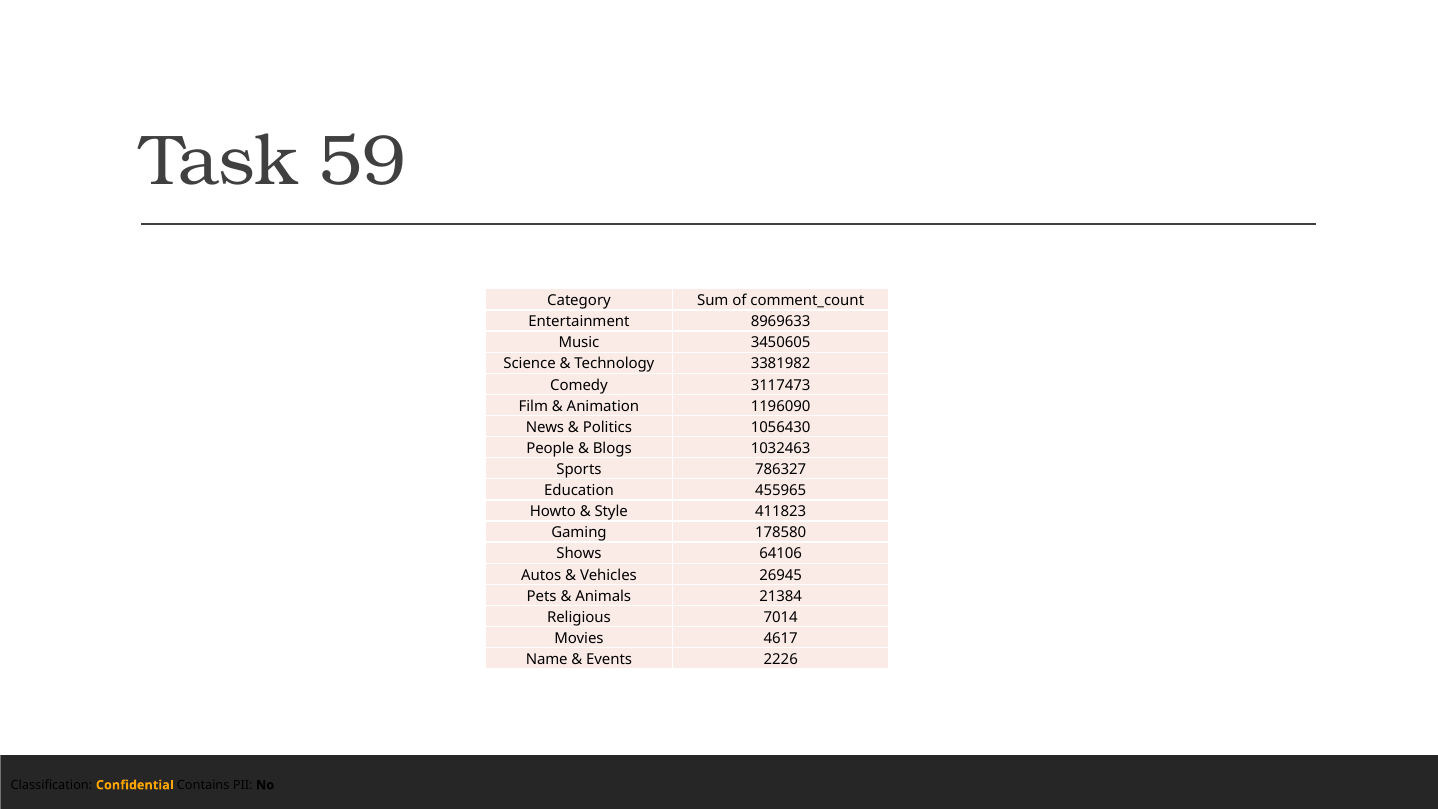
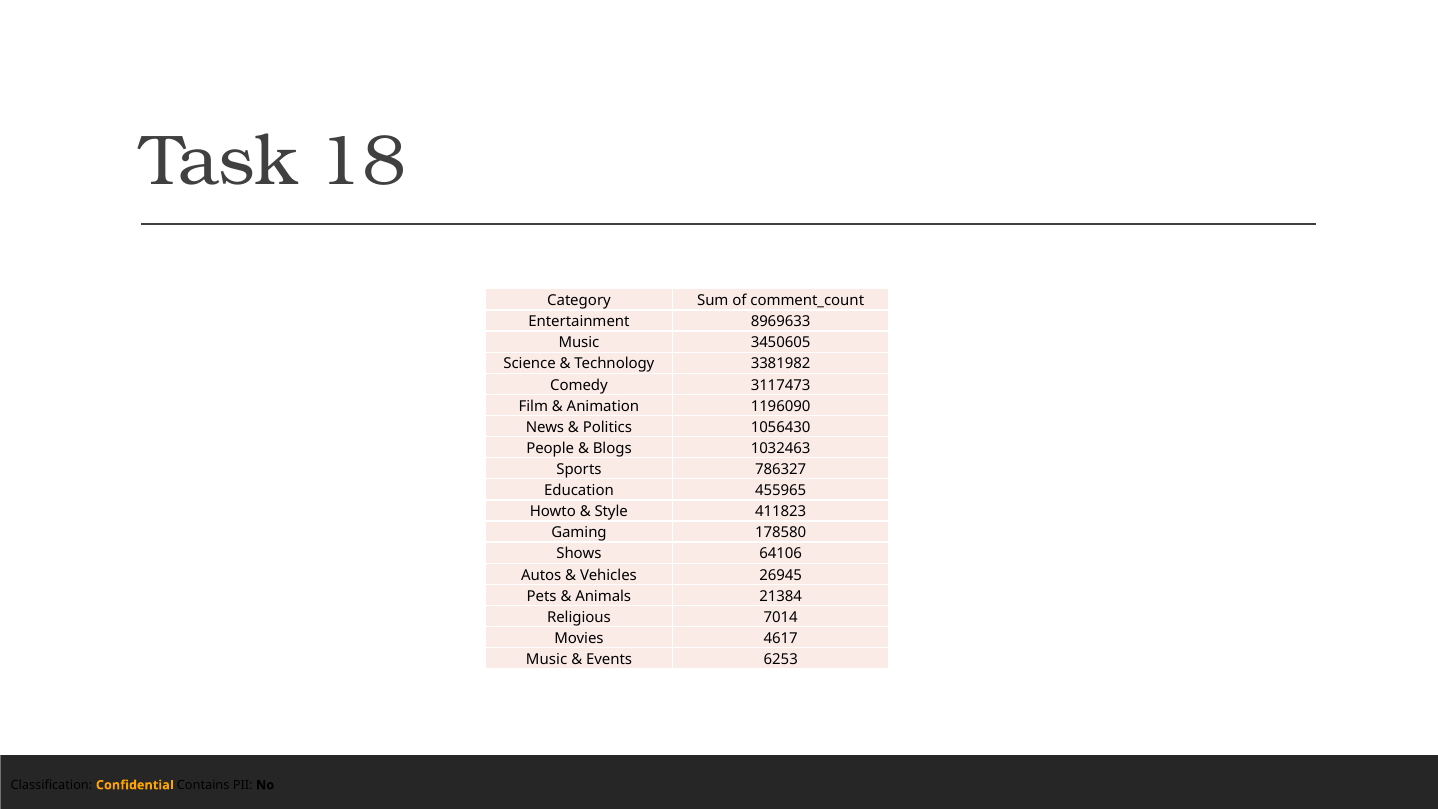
59: 59 -> 18
Name at (547, 659): Name -> Music
2226: 2226 -> 6253
